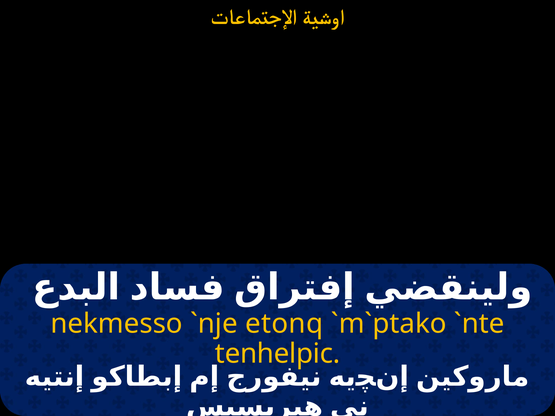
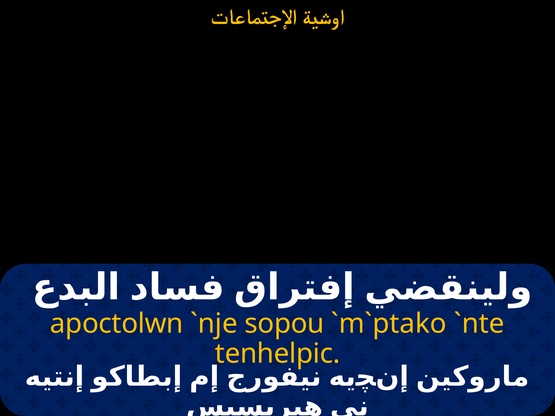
nekmesso: nekmesso -> apoctolwn
etonq: etonq -> sopou
